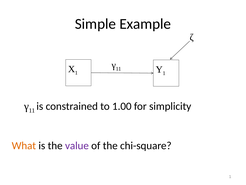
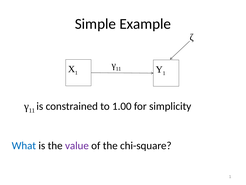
What colour: orange -> blue
